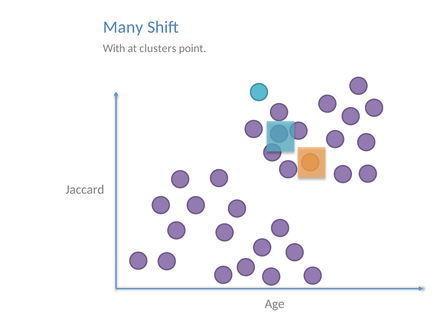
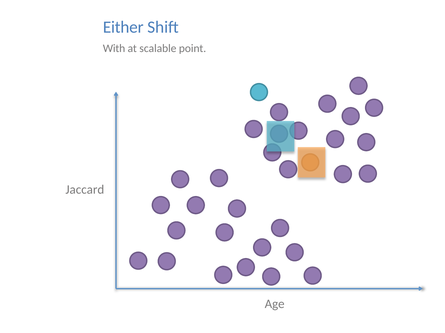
Many: Many -> Either
clusters: clusters -> scalable
